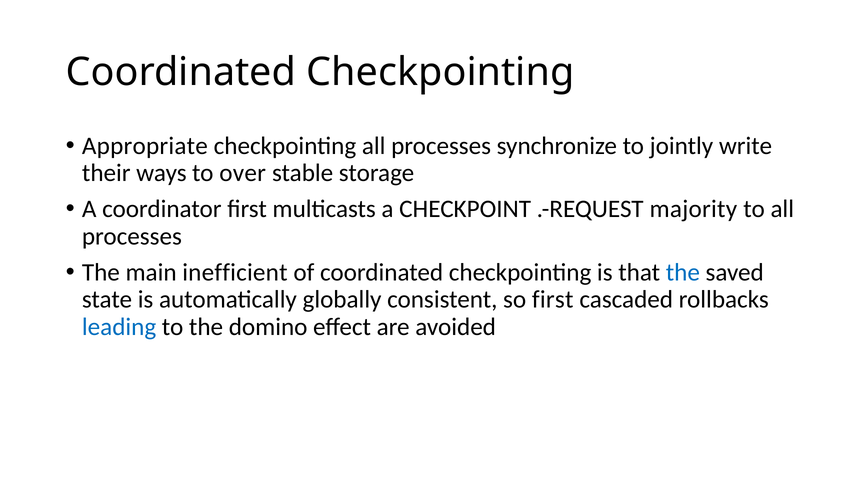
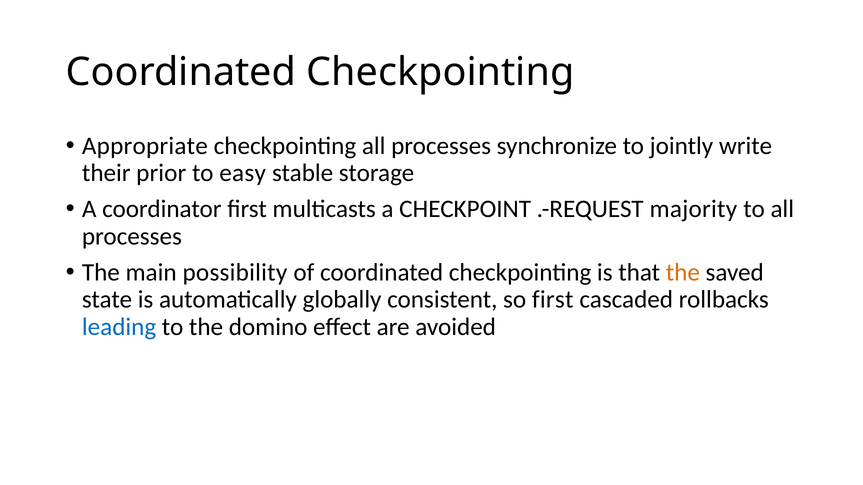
ways: ways -> prior
over: over -> easy
inefficient: inefficient -> possibility
the at (683, 273) colour: blue -> orange
